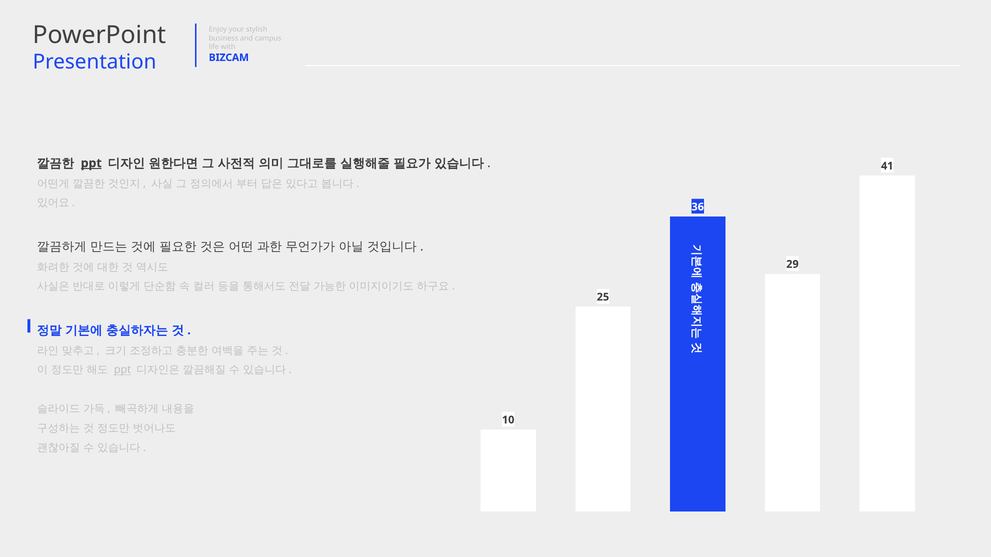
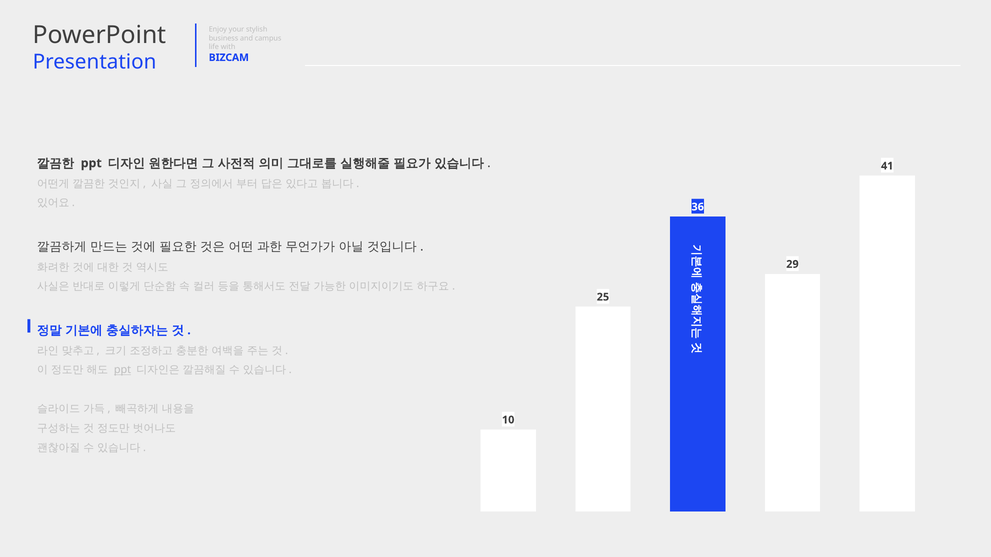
ppt at (91, 163) underline: present -> none
